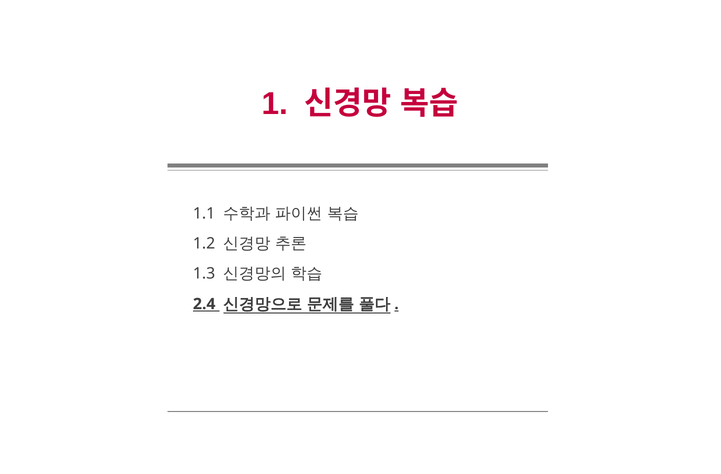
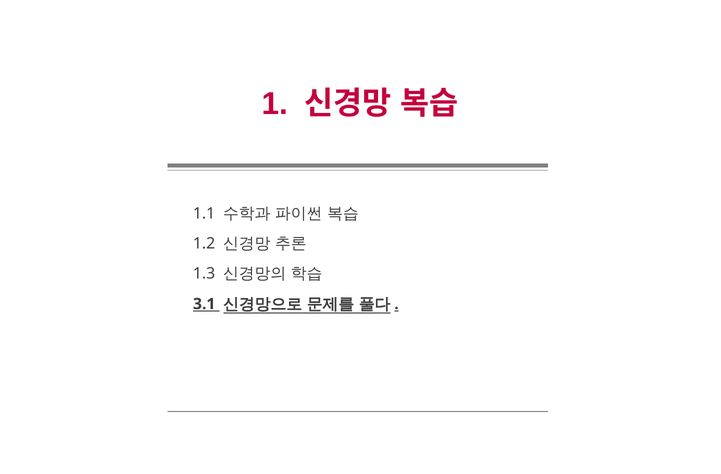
2.4: 2.4 -> 3.1
